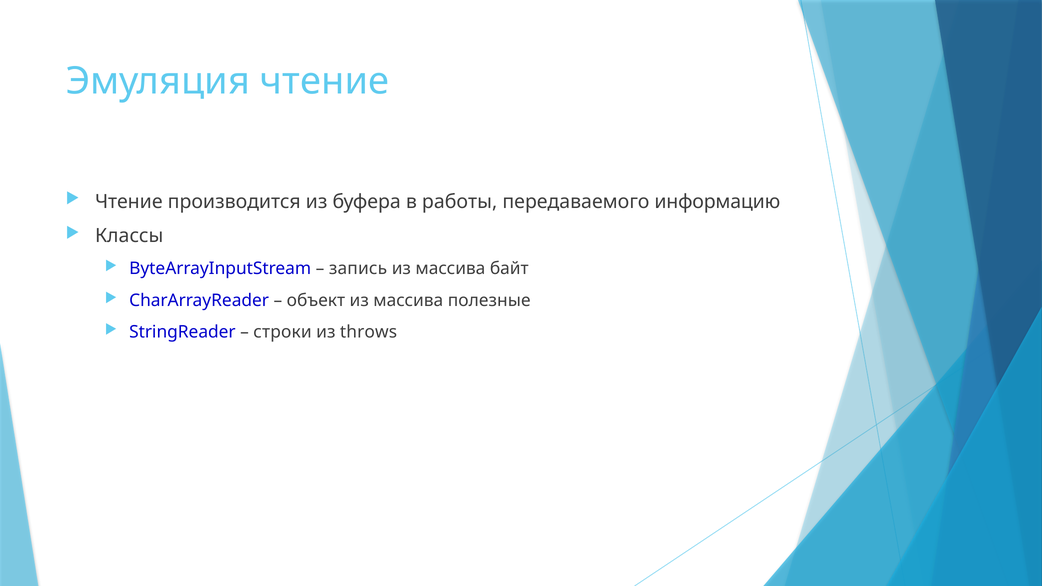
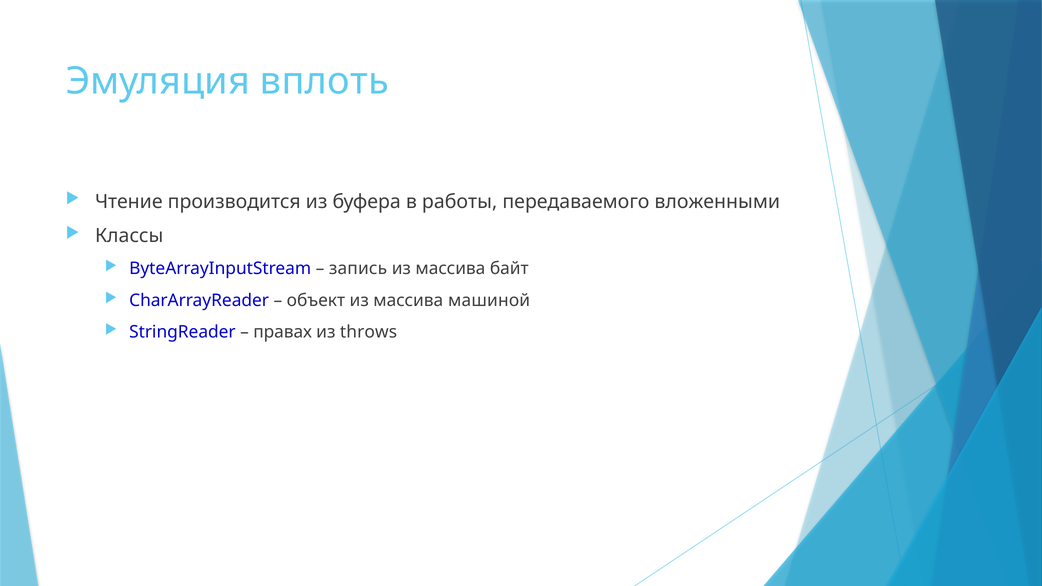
Эмуляция чтение: чтение -> вплоть
информацию: информацию -> вложенными
полезные: полезные -> машиной
строки: строки -> правах
